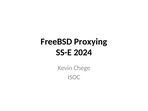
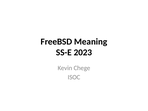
Proxying: Proxying -> Meaning
2024: 2024 -> 2023
